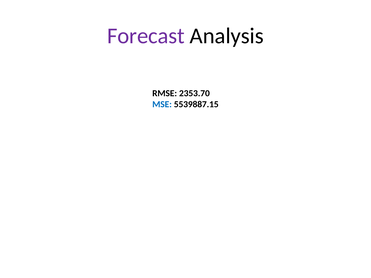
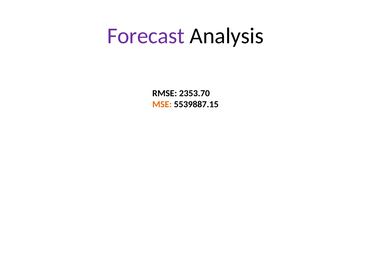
MSE colour: blue -> orange
